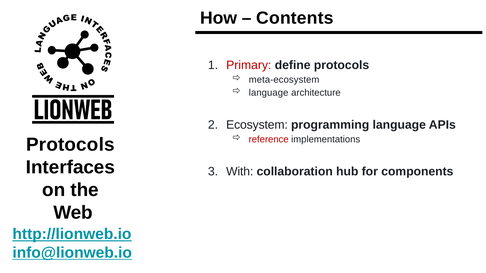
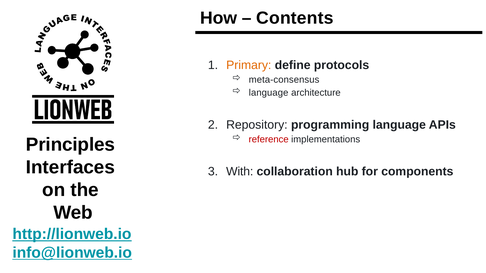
Primary colour: red -> orange
meta-ecosystem: meta-ecosystem -> meta-consensus
Ecosystem: Ecosystem -> Repository
Protocols at (70, 145): Protocols -> Principles
